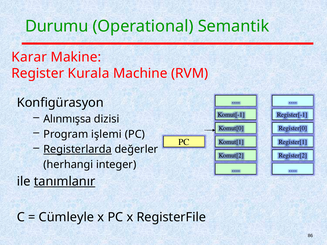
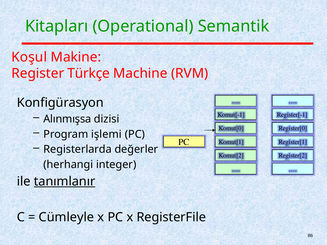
Durumu: Durumu -> Kitapları
Karar: Karar -> Koşul
Kurala: Kurala -> Türkçe
Registerlarda underline: present -> none
